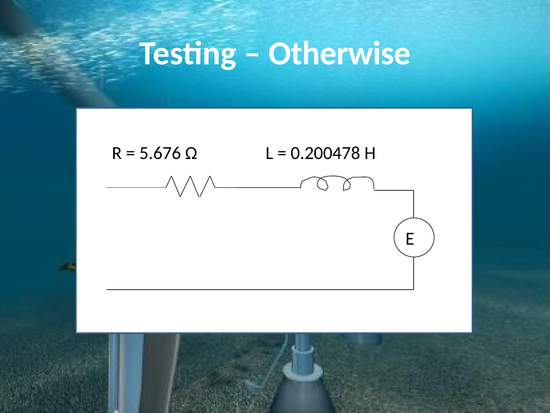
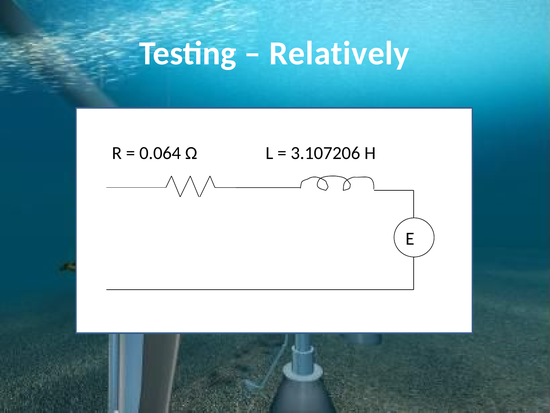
Otherwise: Otherwise -> Relatively
5.676: 5.676 -> 0.064
0.200478: 0.200478 -> 3.107206
